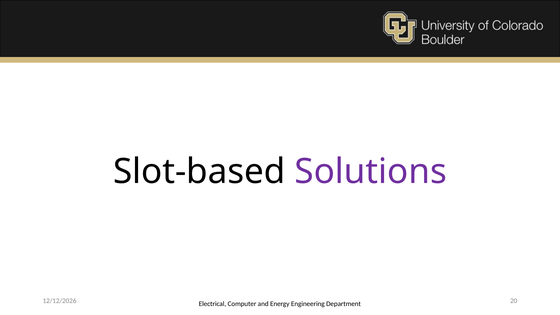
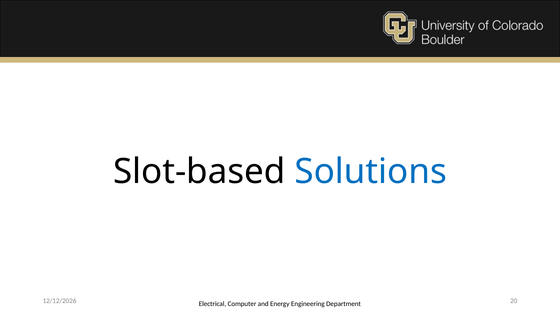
Solutions colour: purple -> blue
